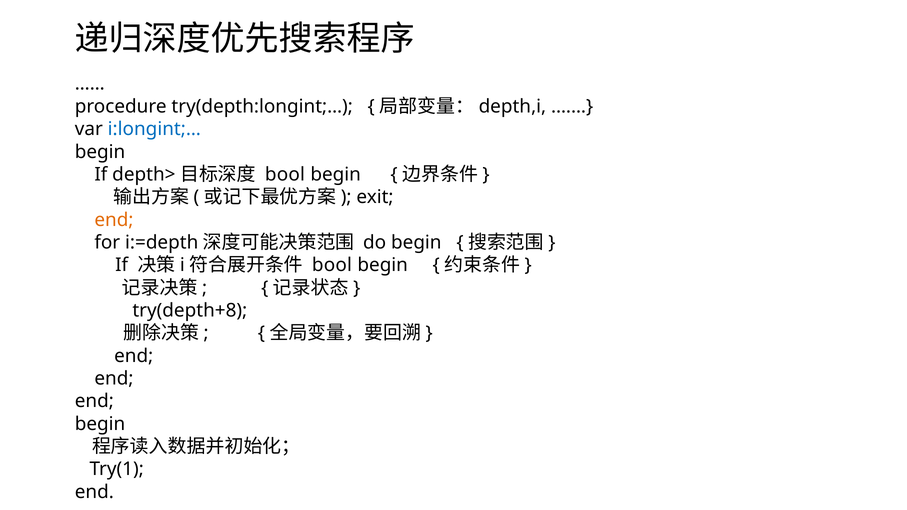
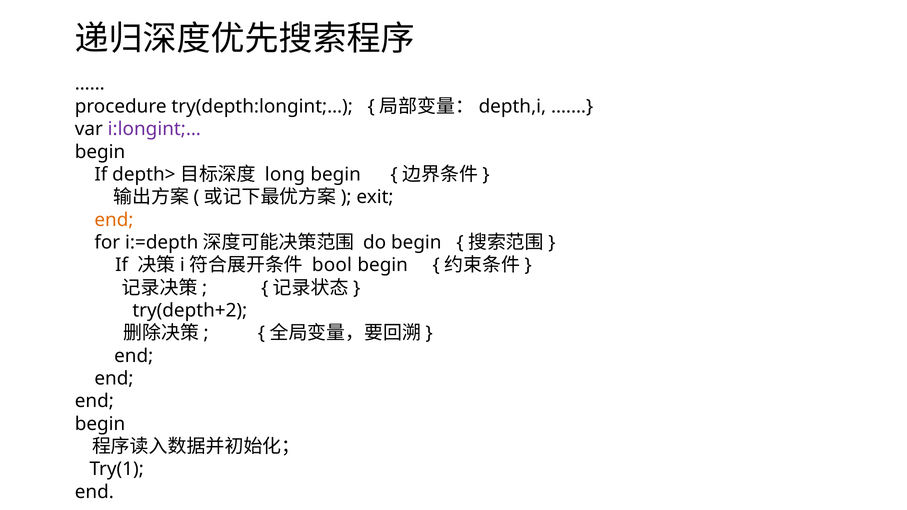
i:longint;… colour: blue -> purple
bool at (285, 175): bool -> long
try(depth+8: try(depth+8 -> try(depth+2
